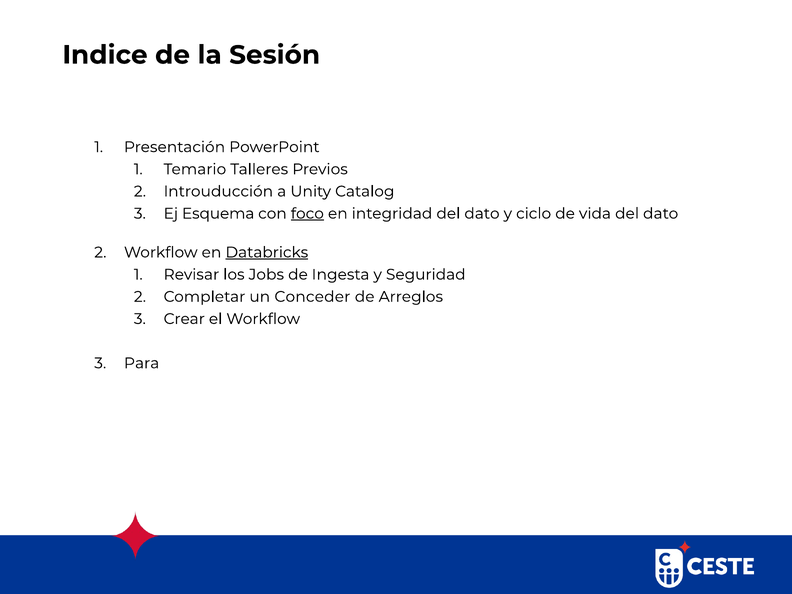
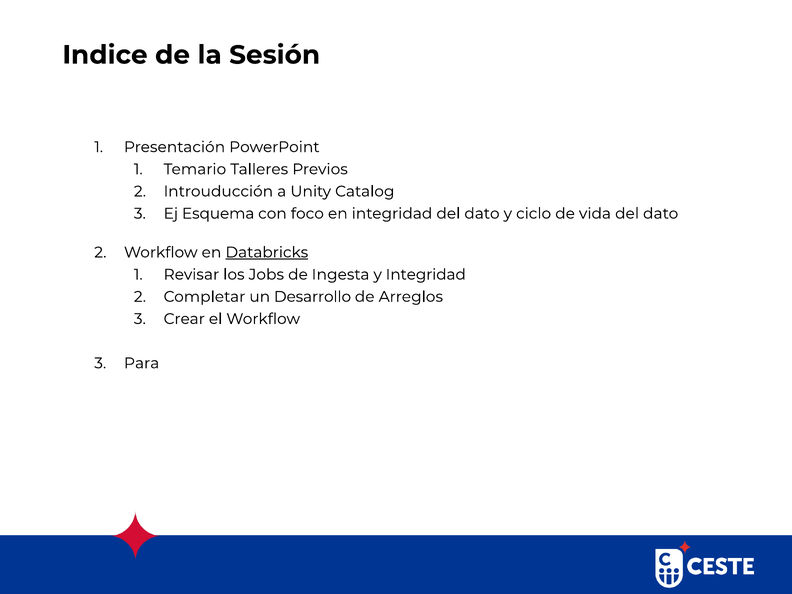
foco underline: present -> none
y Seguridad: Seguridad -> Integridad
Conceder: Conceder -> Desarrollo
